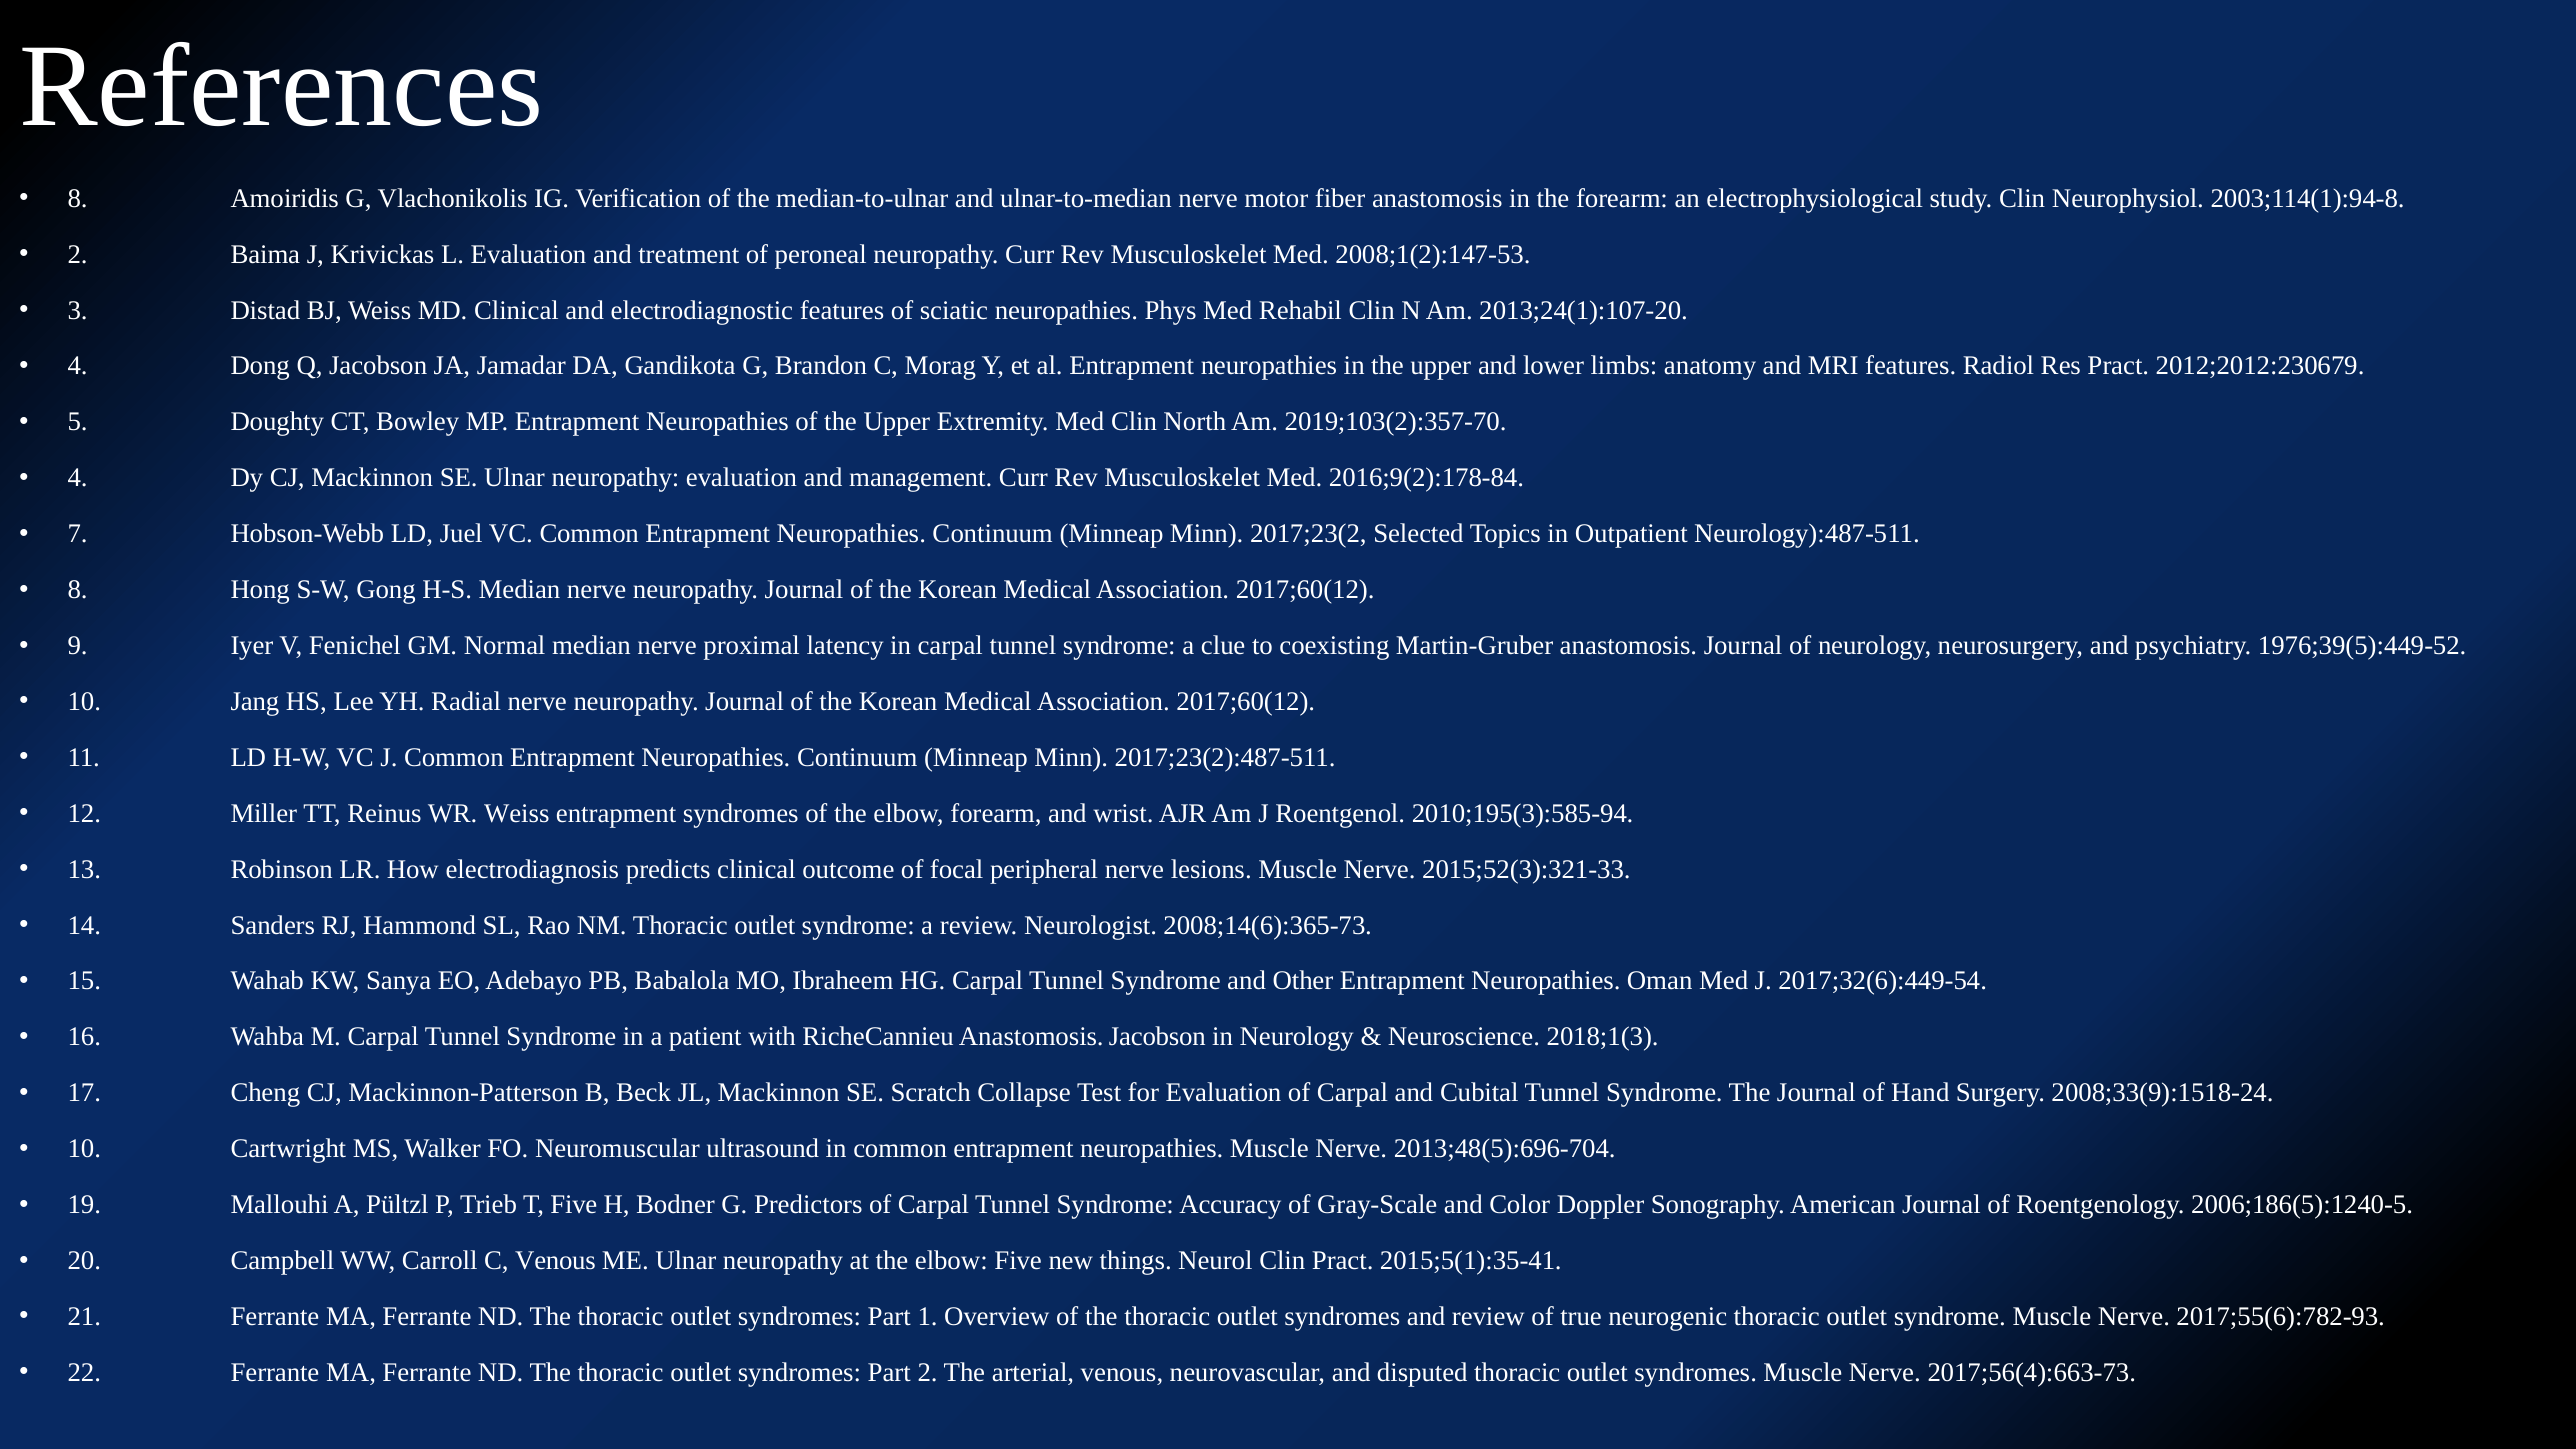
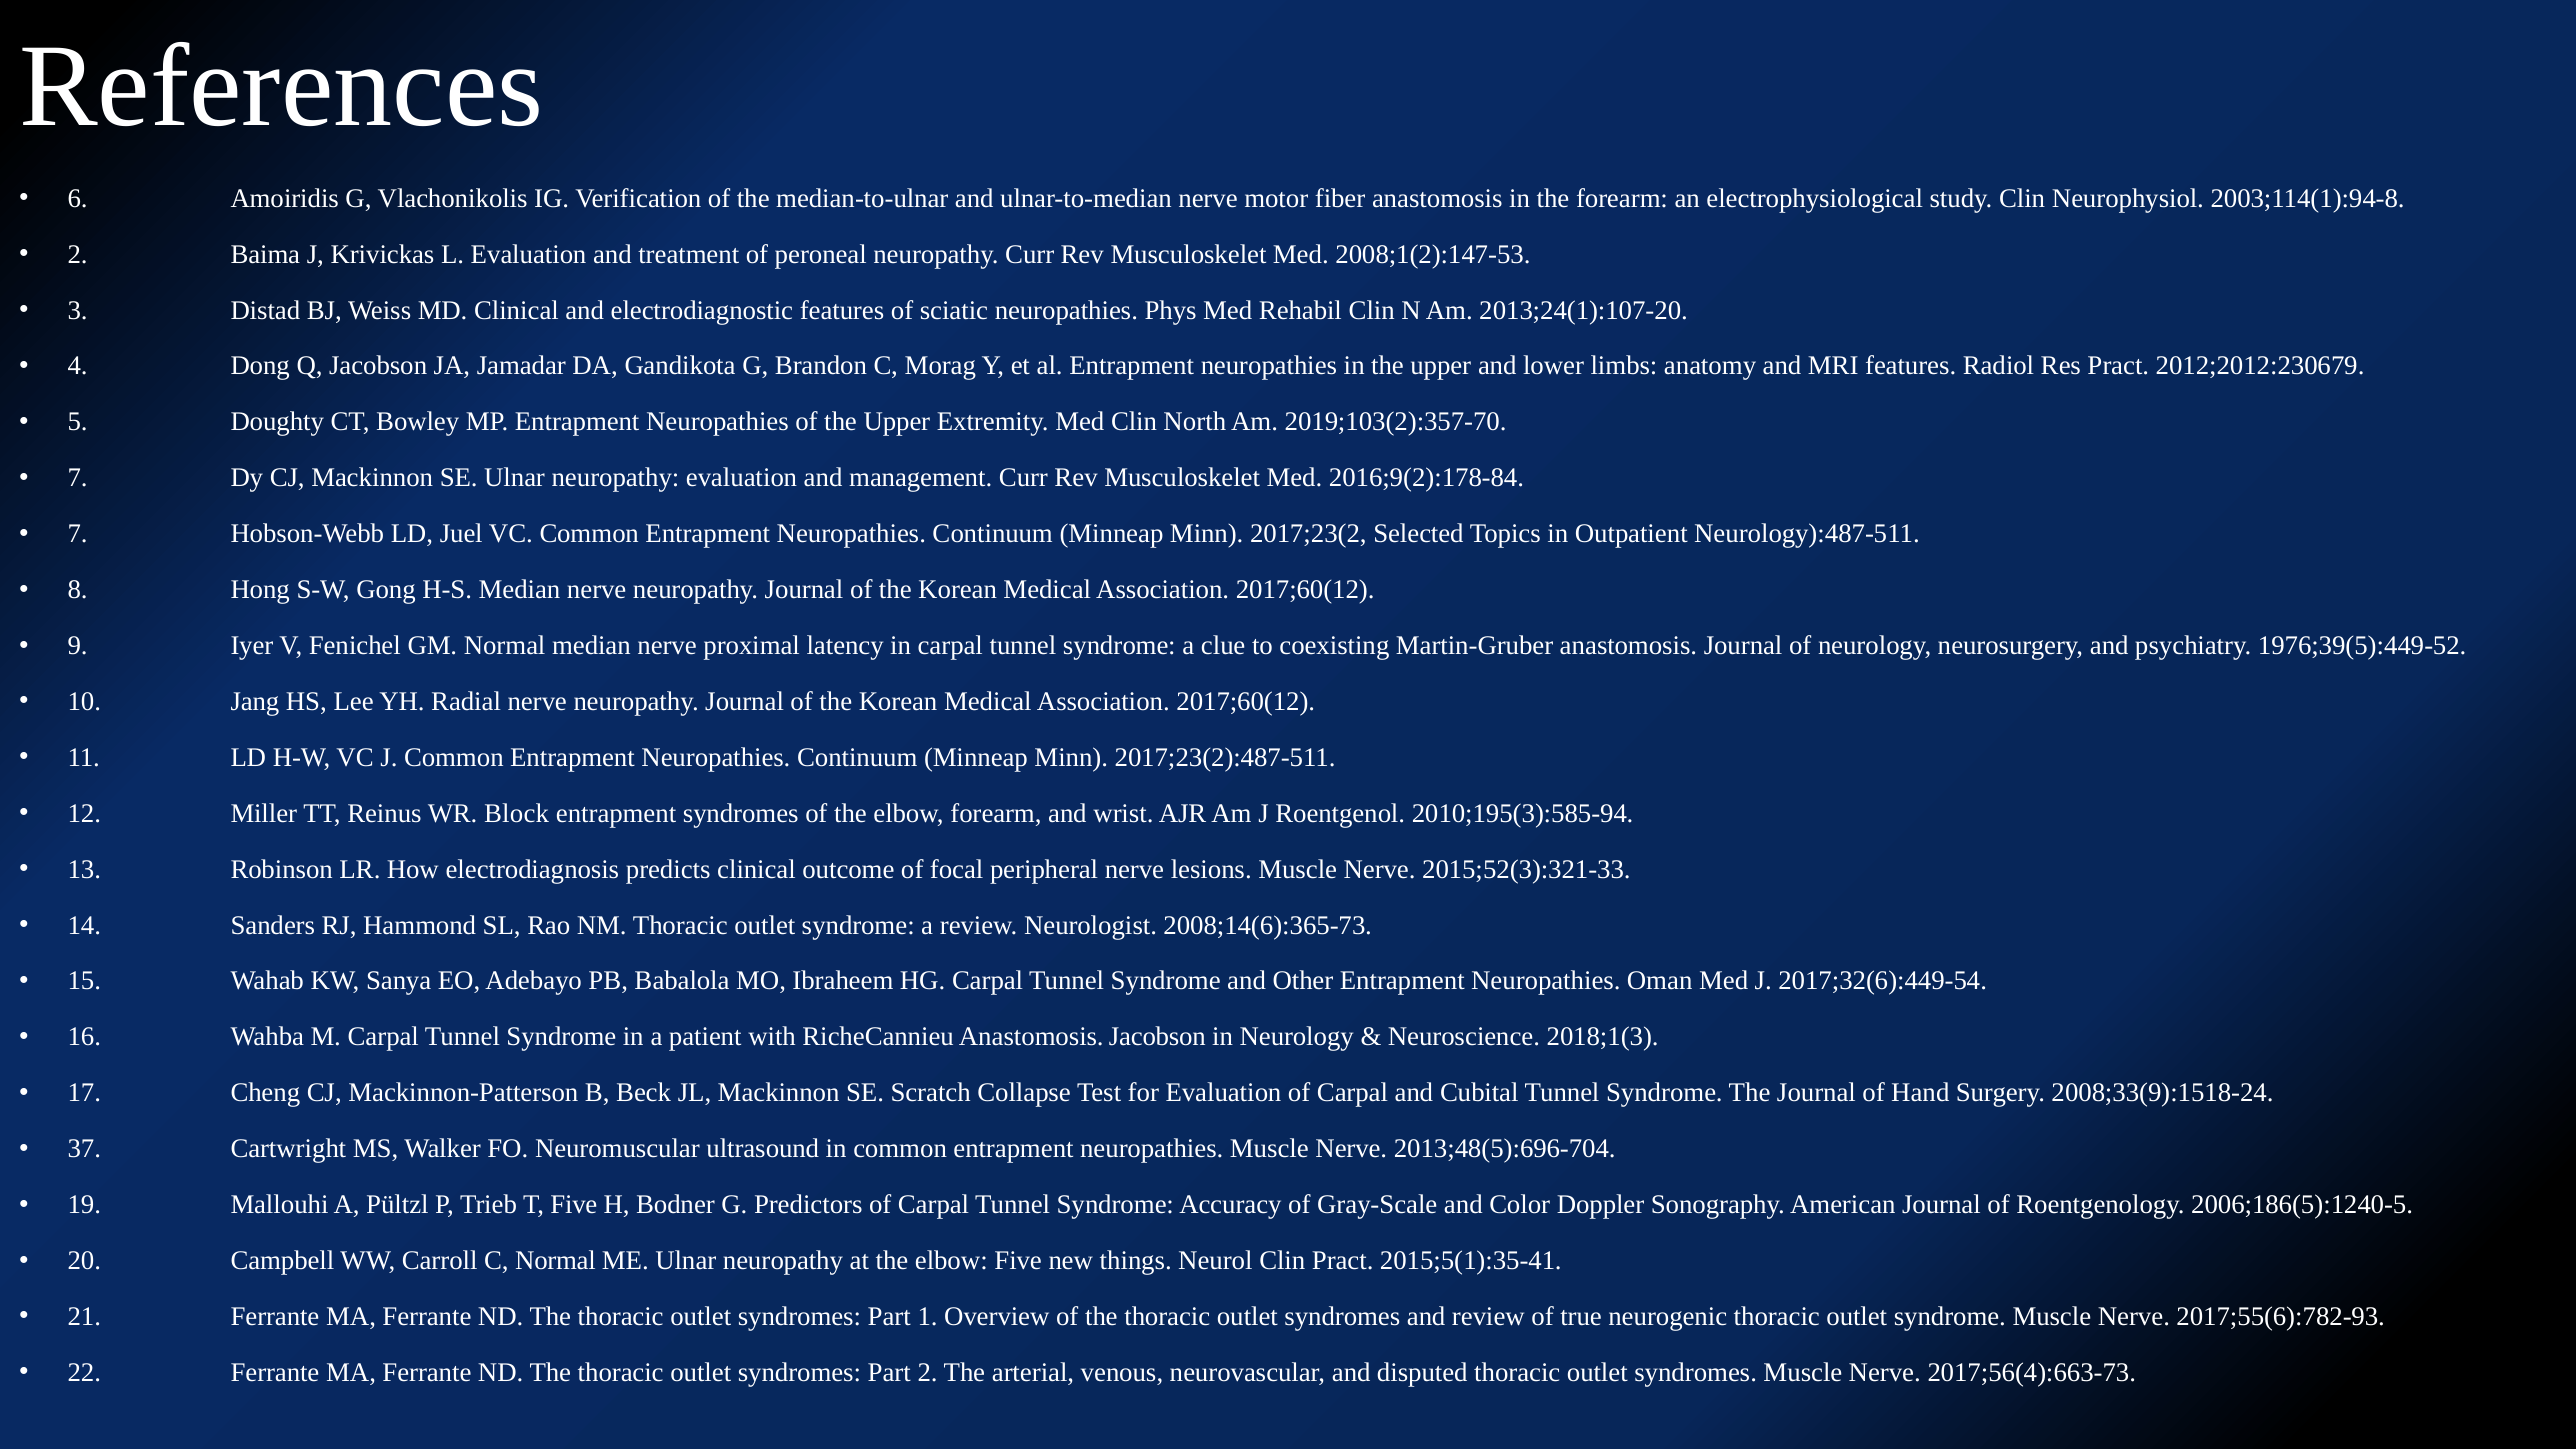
8 at (78, 198): 8 -> 6
4 at (78, 478): 4 -> 7
WR Weiss: Weiss -> Block
10 at (84, 1149): 10 -> 37
C Venous: Venous -> Normal
